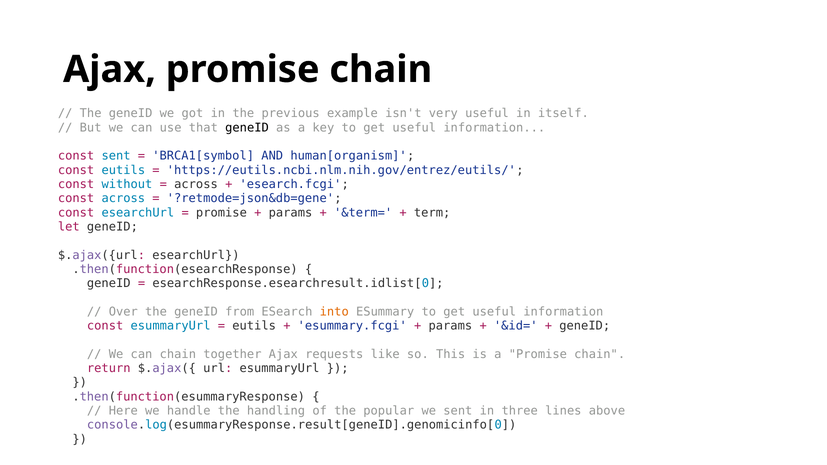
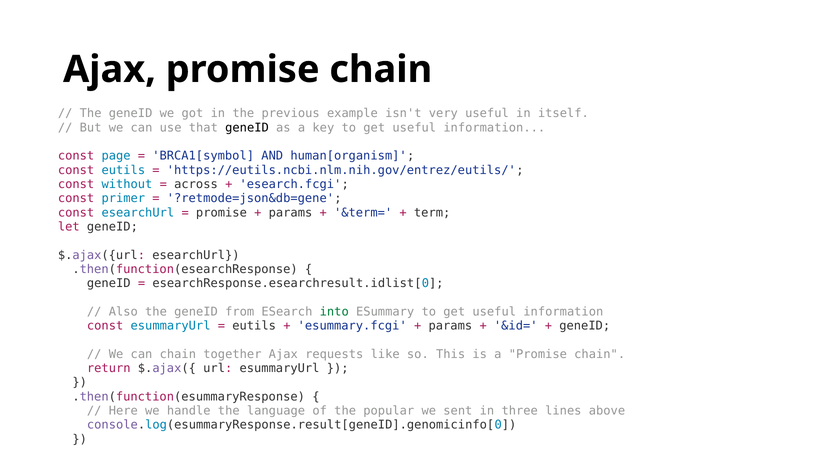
const sent: sent -> page
const across: across -> primer
Over: Over -> Also
into colour: orange -> green
handling: handling -> language
